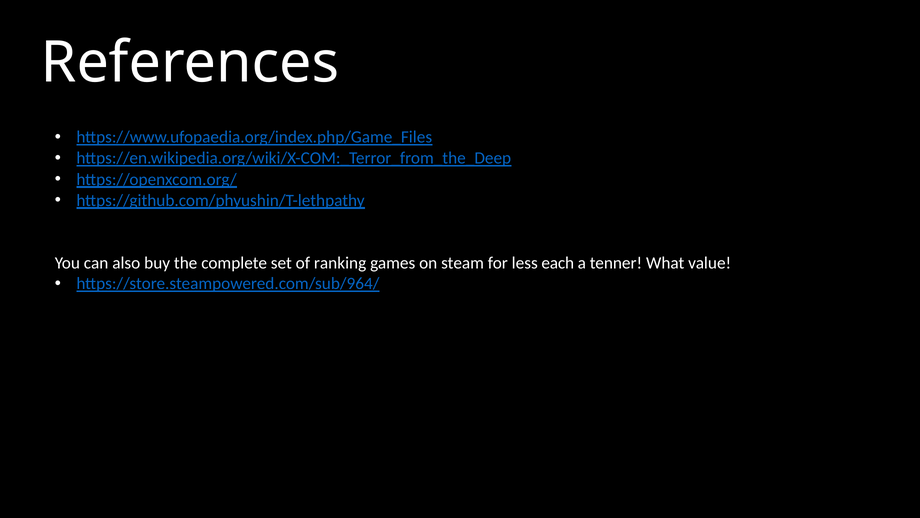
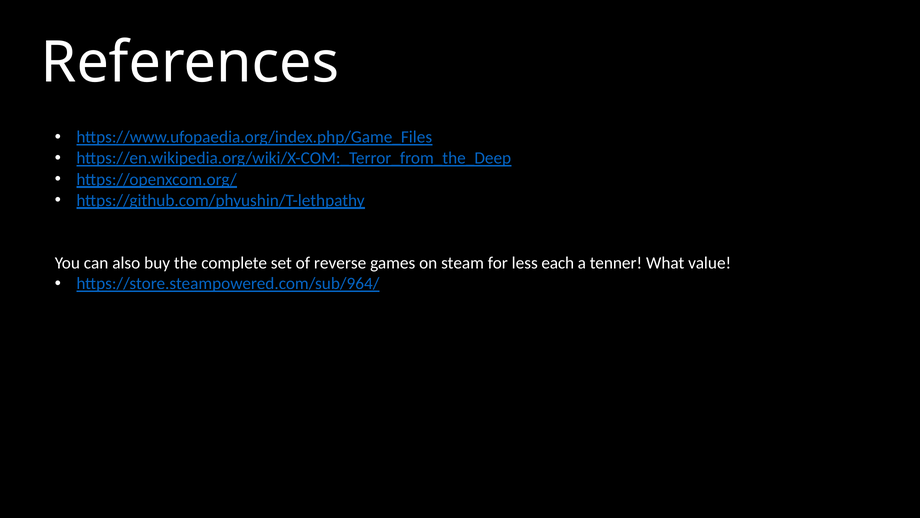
ranking: ranking -> reverse
